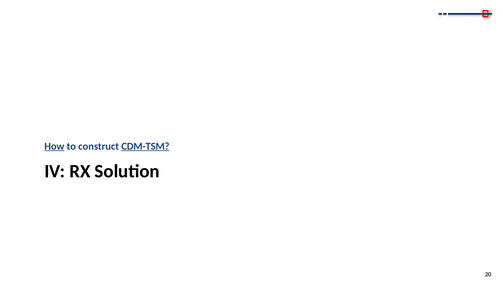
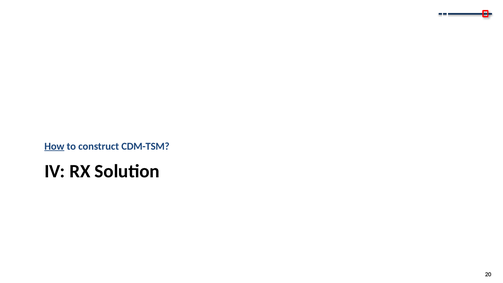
CDM-TSM underline: present -> none
